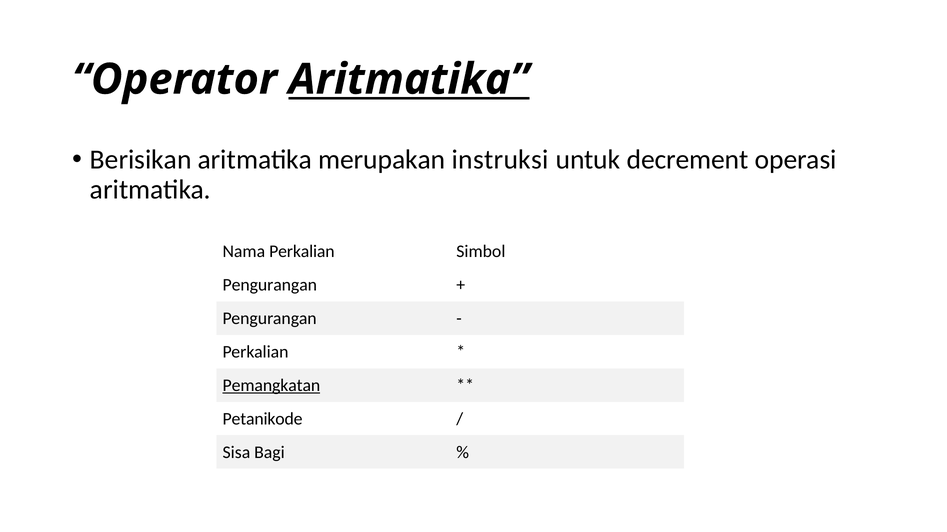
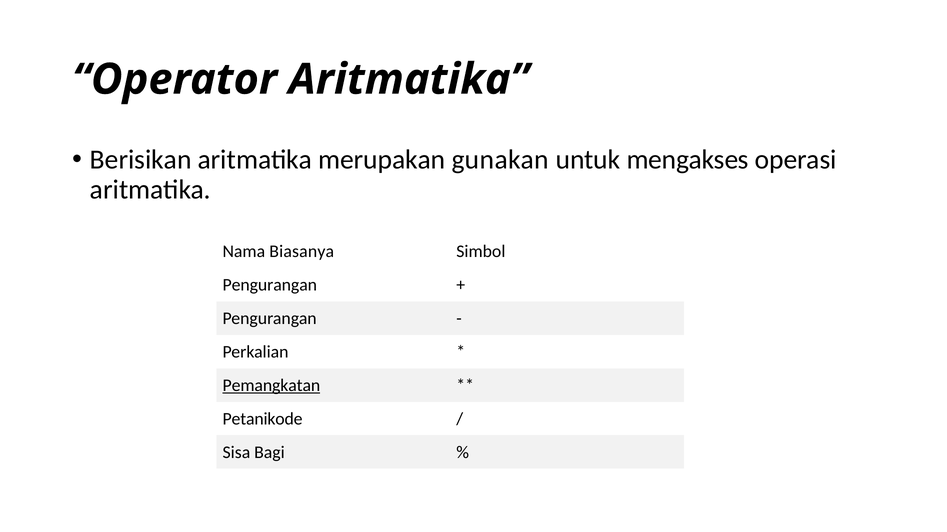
Aritmatika at (409, 80) underline: present -> none
instruksi: instruksi -> gunakan
decrement: decrement -> mengakses
Nama Perkalian: Perkalian -> Biasanya
